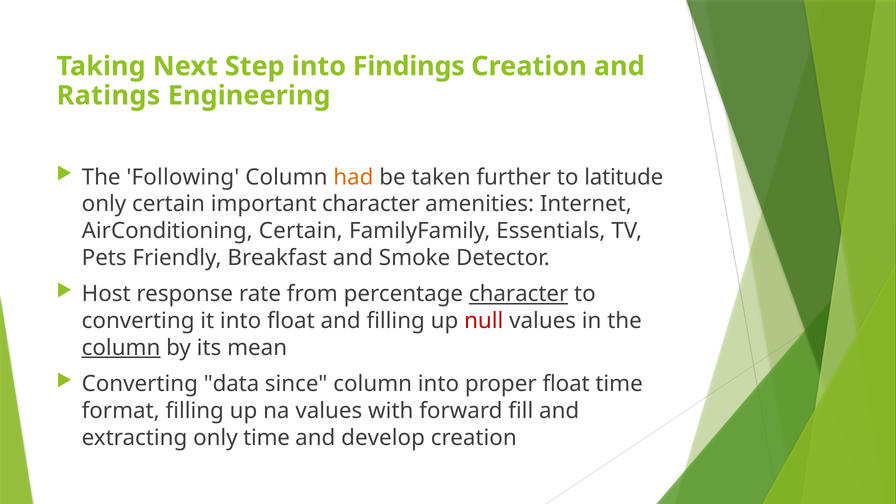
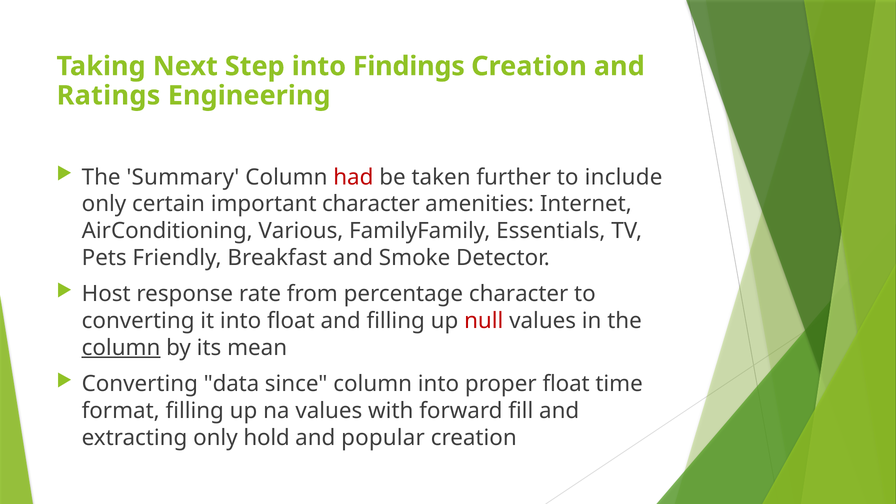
Following: Following -> Summary
had colour: orange -> red
latitude: latitude -> include
AirConditioning Certain: Certain -> Various
character at (519, 294) underline: present -> none
only time: time -> hold
develop: develop -> popular
